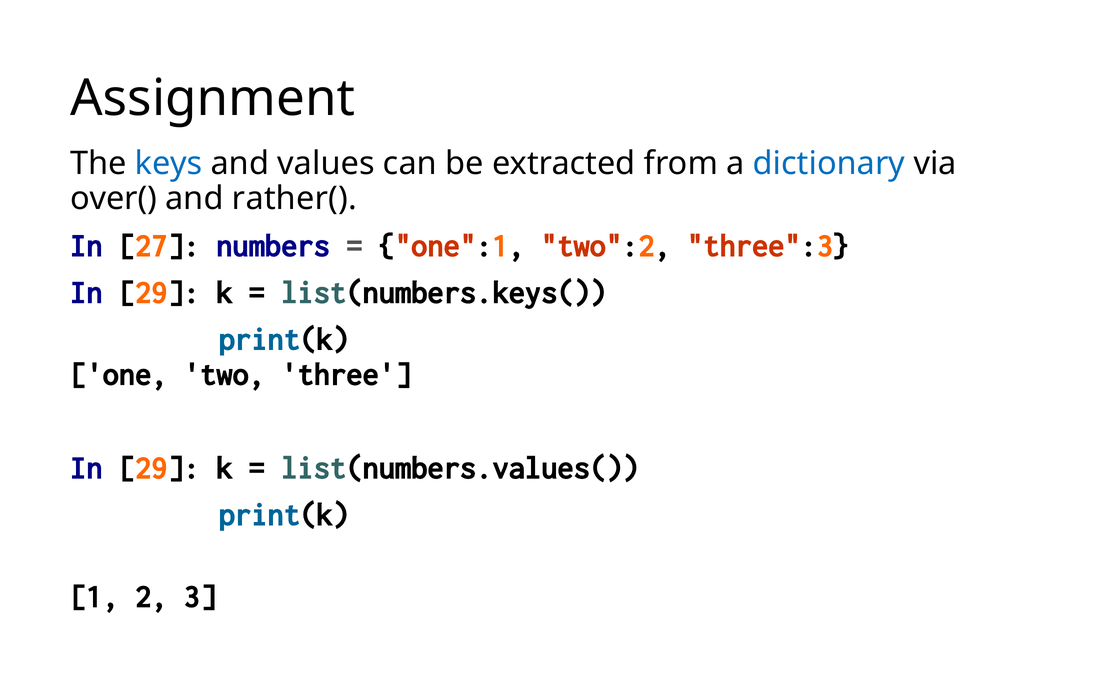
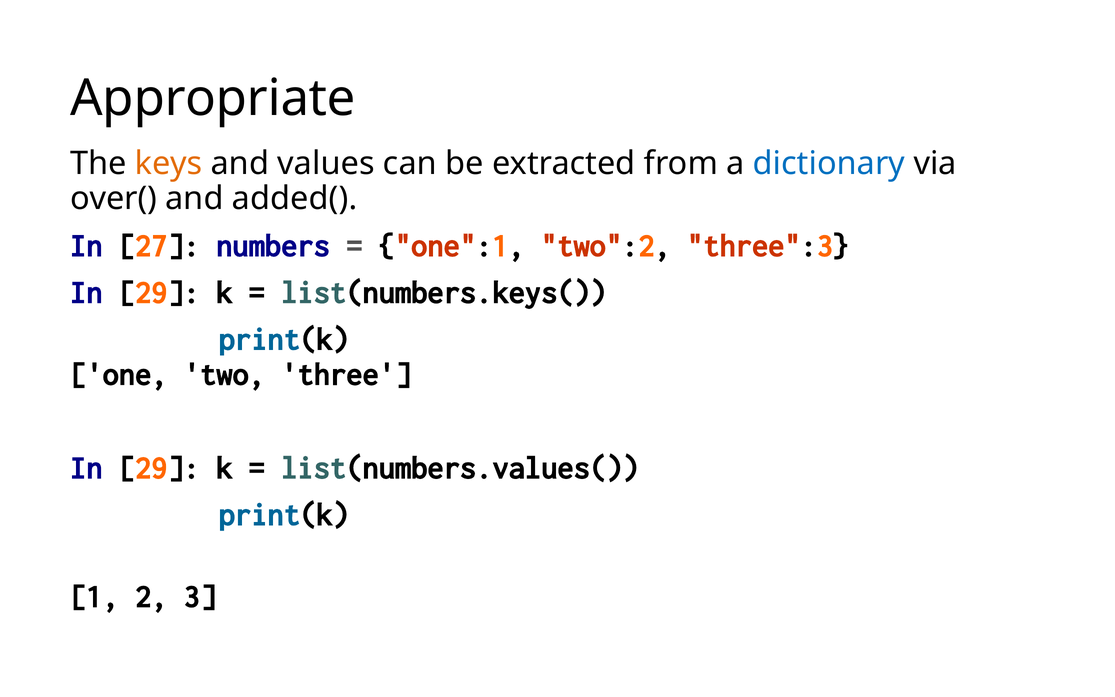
Assignment: Assignment -> Appropriate
keys colour: blue -> orange
rather(: rather( -> added(
